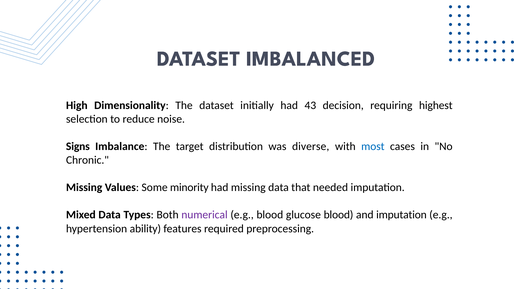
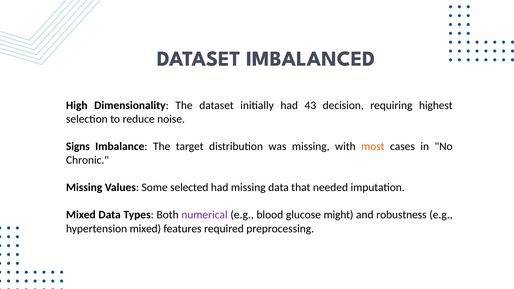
was diverse: diverse -> missing
most colour: blue -> orange
minority: minority -> selected
glucose blood: blood -> might
and imputation: imputation -> robustness
hypertension ability: ability -> mixed
